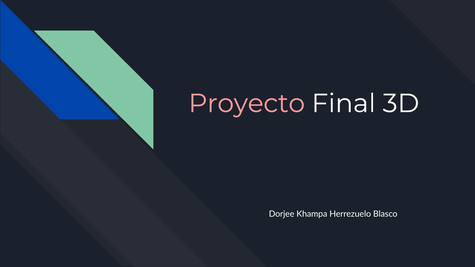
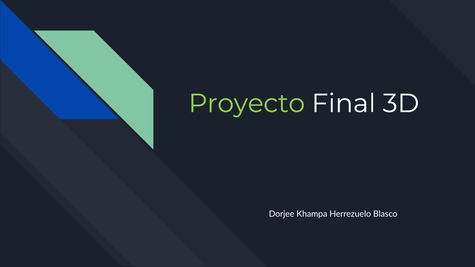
Proyecto colour: pink -> light green
